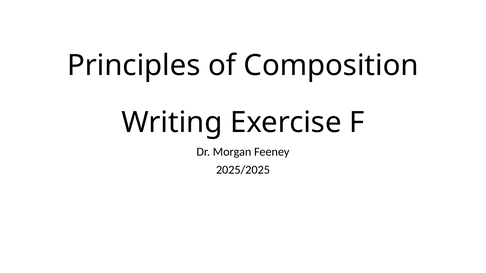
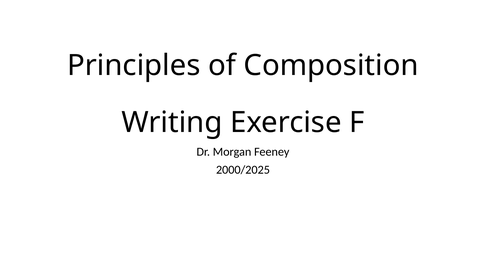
2025/2025: 2025/2025 -> 2000/2025
